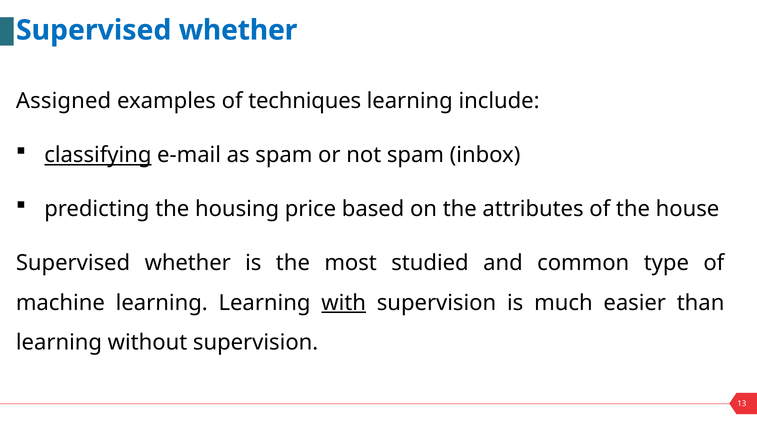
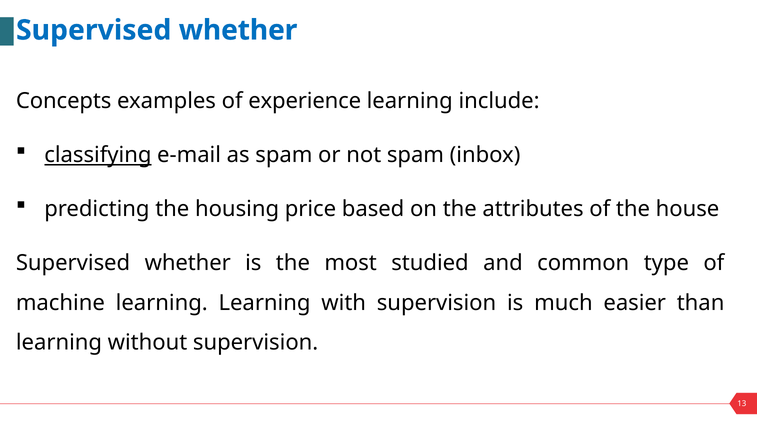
Assigned: Assigned -> Concepts
techniques: techniques -> experience
with underline: present -> none
